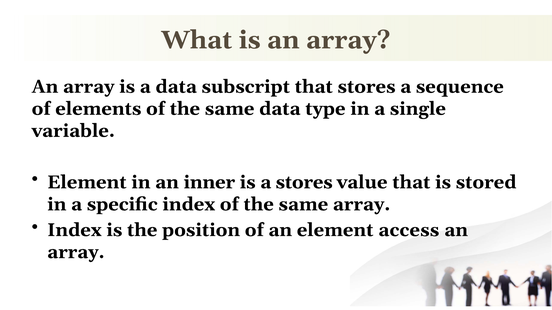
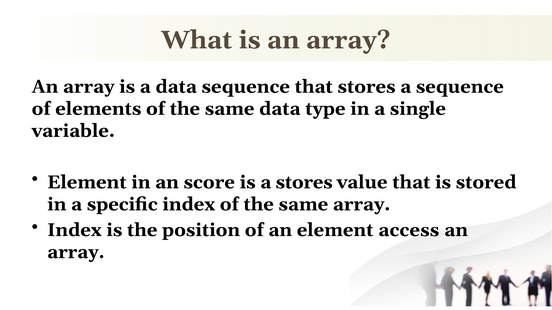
data subscript: subscript -> sequence
inner: inner -> score
